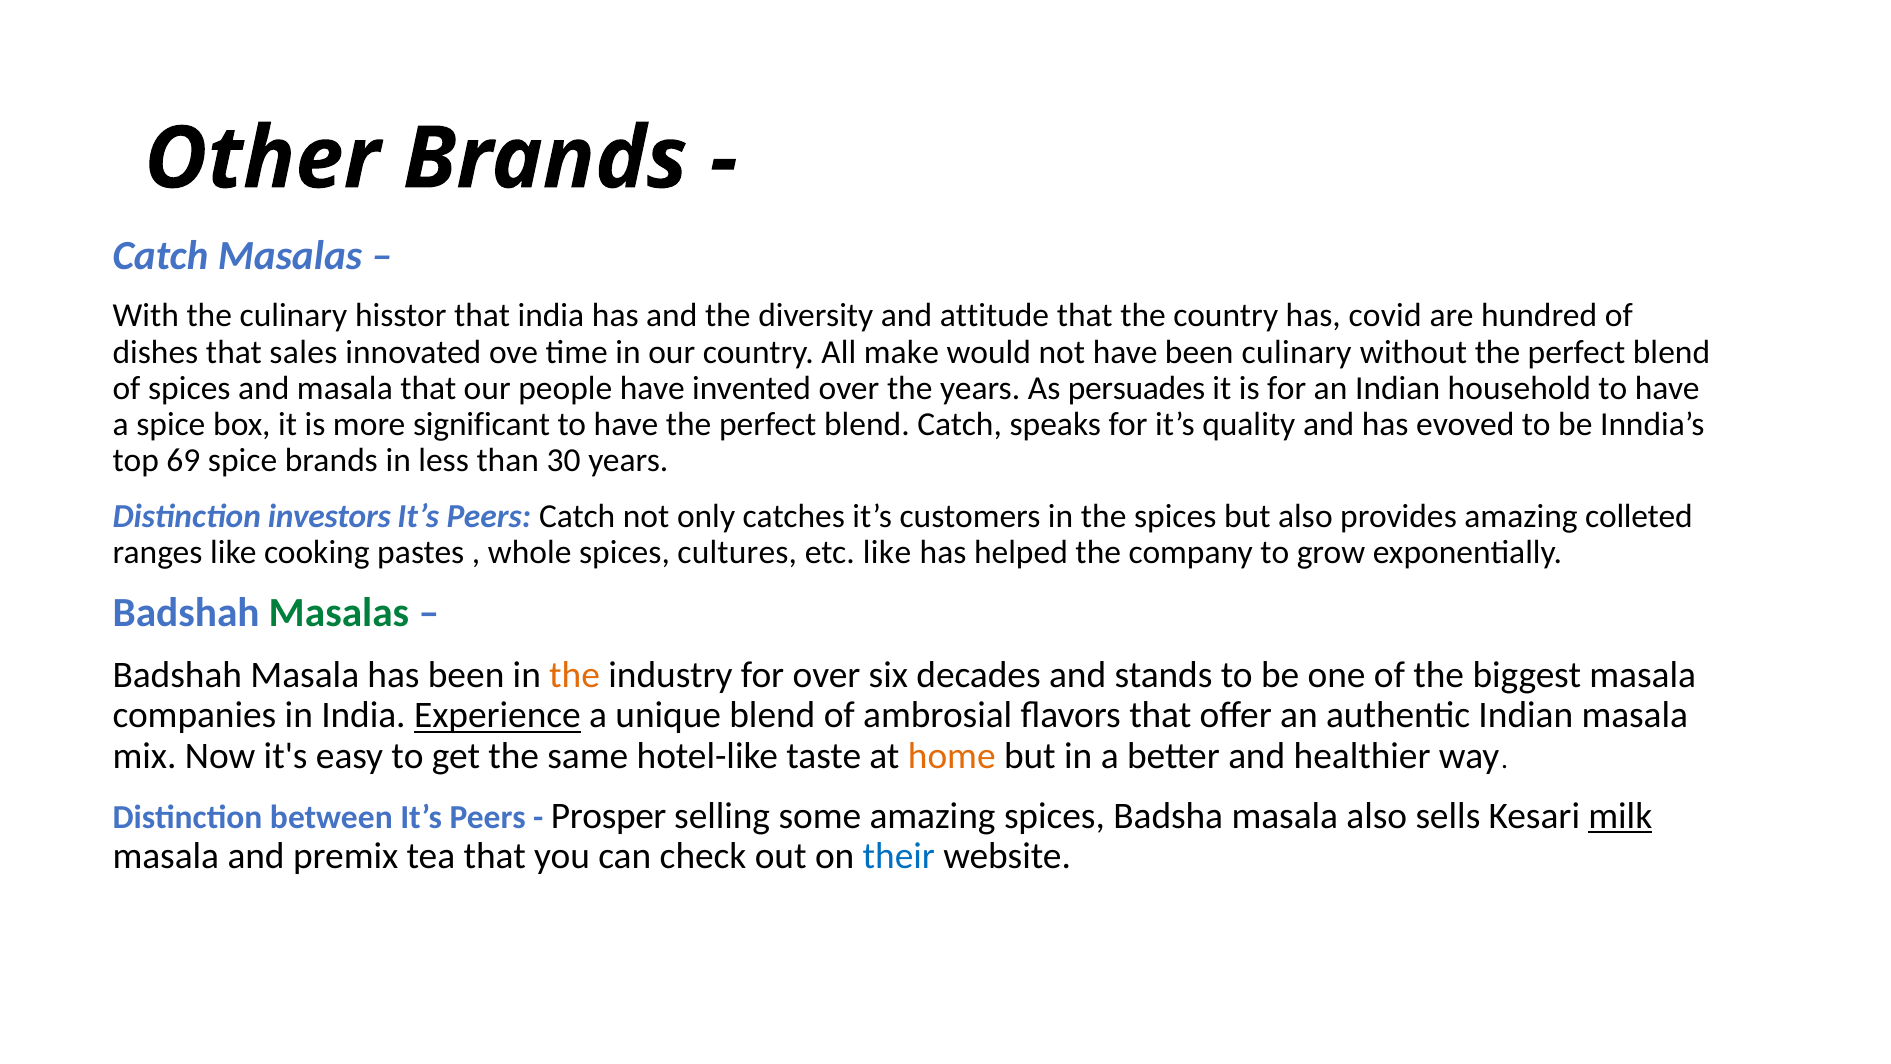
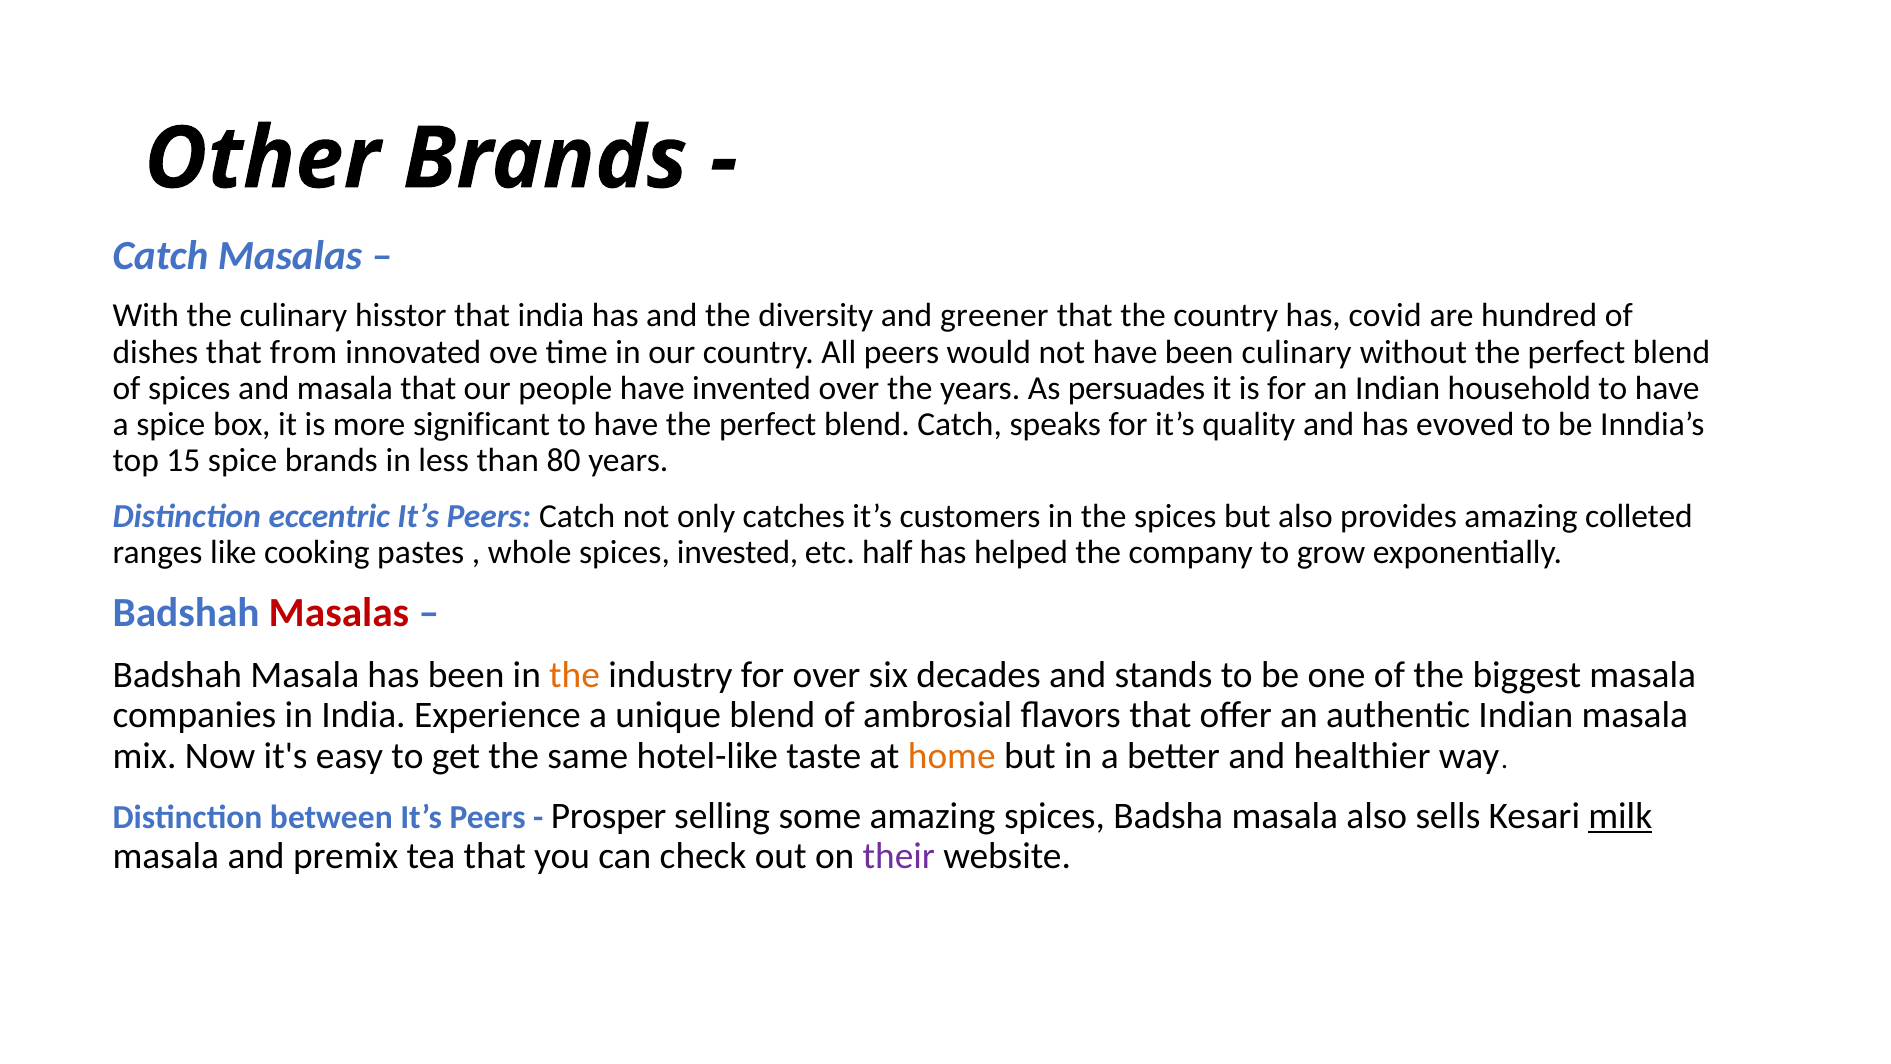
attitude: attitude -> greener
sales: sales -> from
All make: make -> peers
69: 69 -> 15
30: 30 -> 80
investors: investors -> eccentric
cultures: cultures -> invested
etc like: like -> half
Masalas at (339, 613) colour: green -> red
Experience underline: present -> none
their colour: blue -> purple
